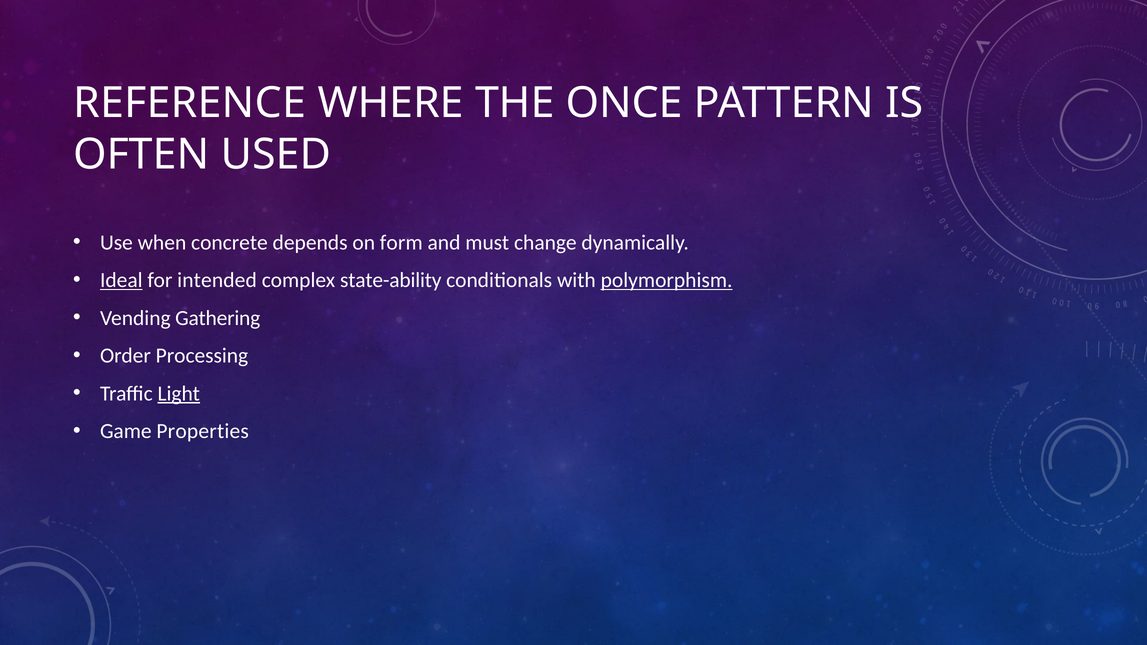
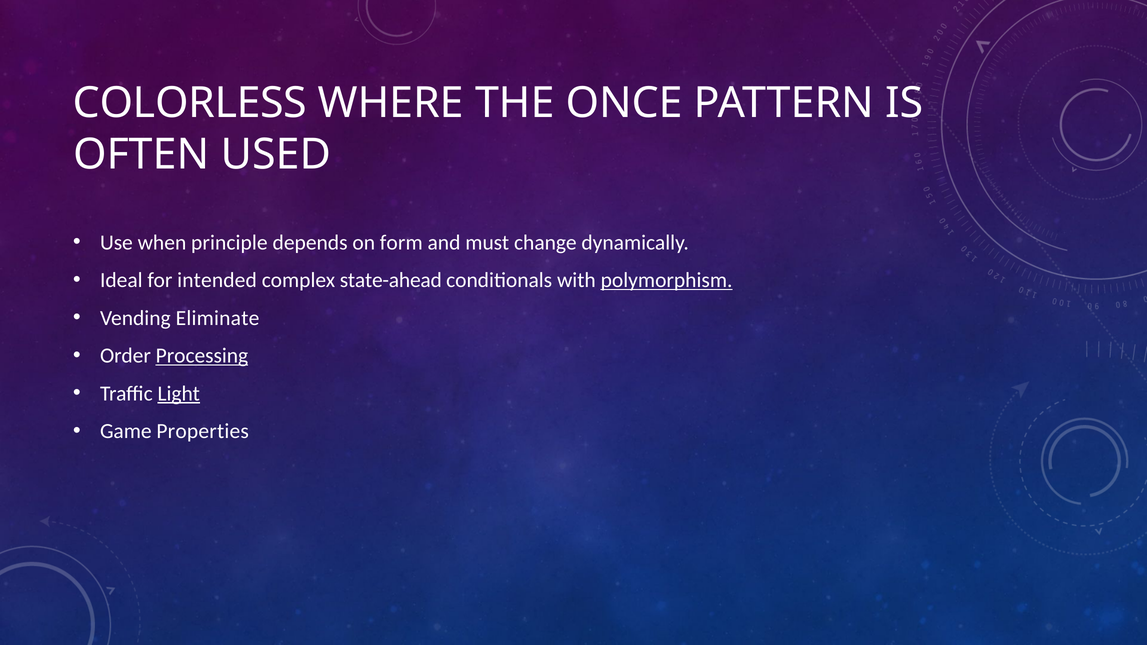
REFERENCE: REFERENCE -> COLORLESS
concrete: concrete -> principle
Ideal underline: present -> none
state-ability: state-ability -> state-ahead
Gathering: Gathering -> Eliminate
Processing underline: none -> present
